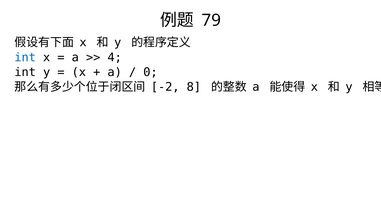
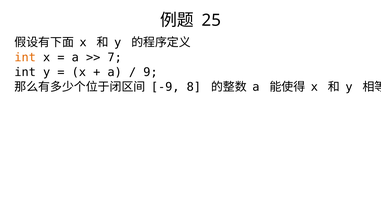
79: 79 -> 25
int at (25, 57) colour: blue -> orange
4: 4 -> 7
0: 0 -> 9
-2: -2 -> -9
